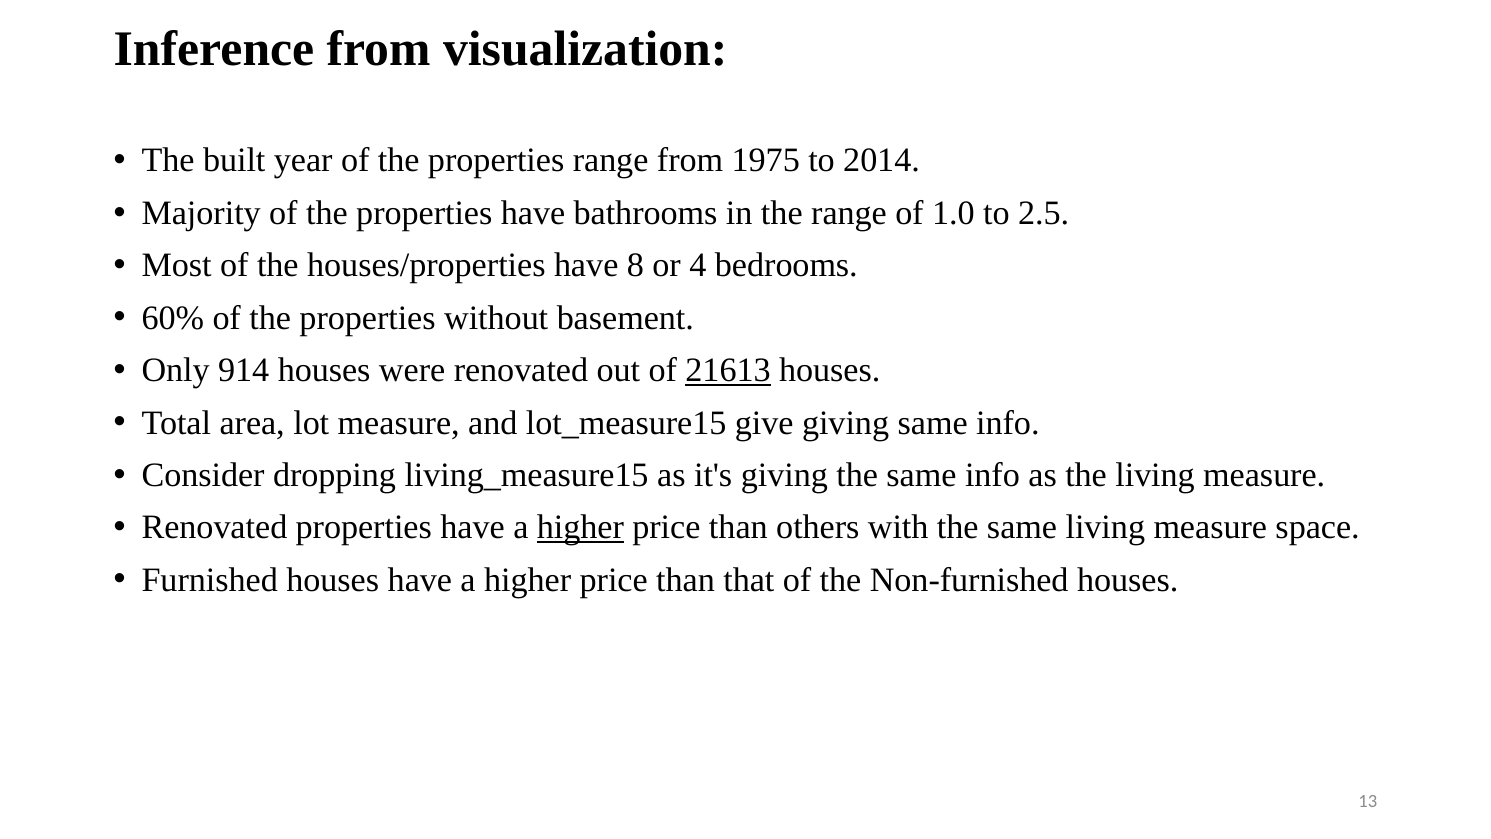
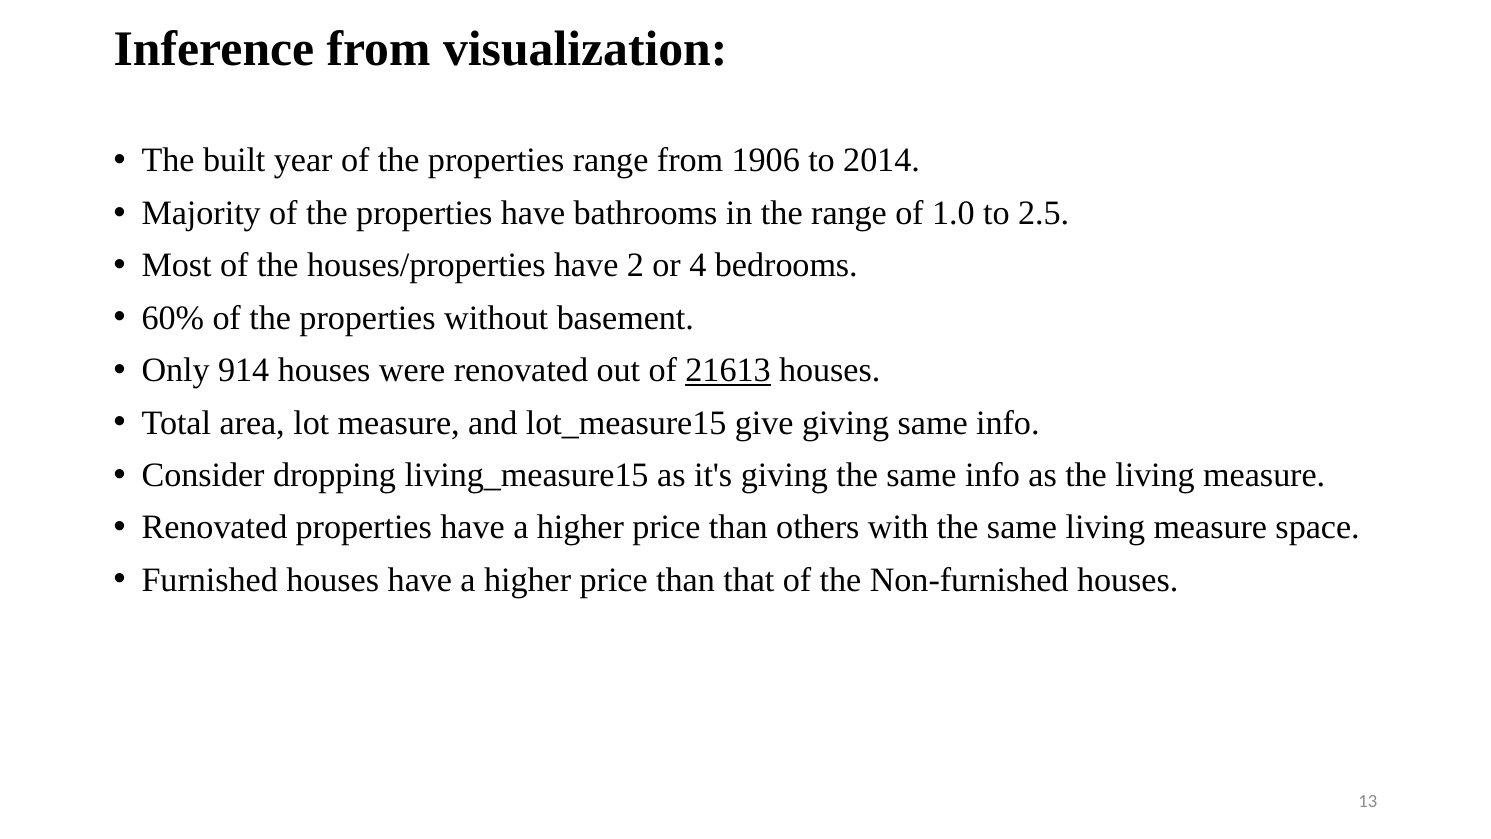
1975: 1975 -> 1906
8: 8 -> 2
higher at (580, 527) underline: present -> none
